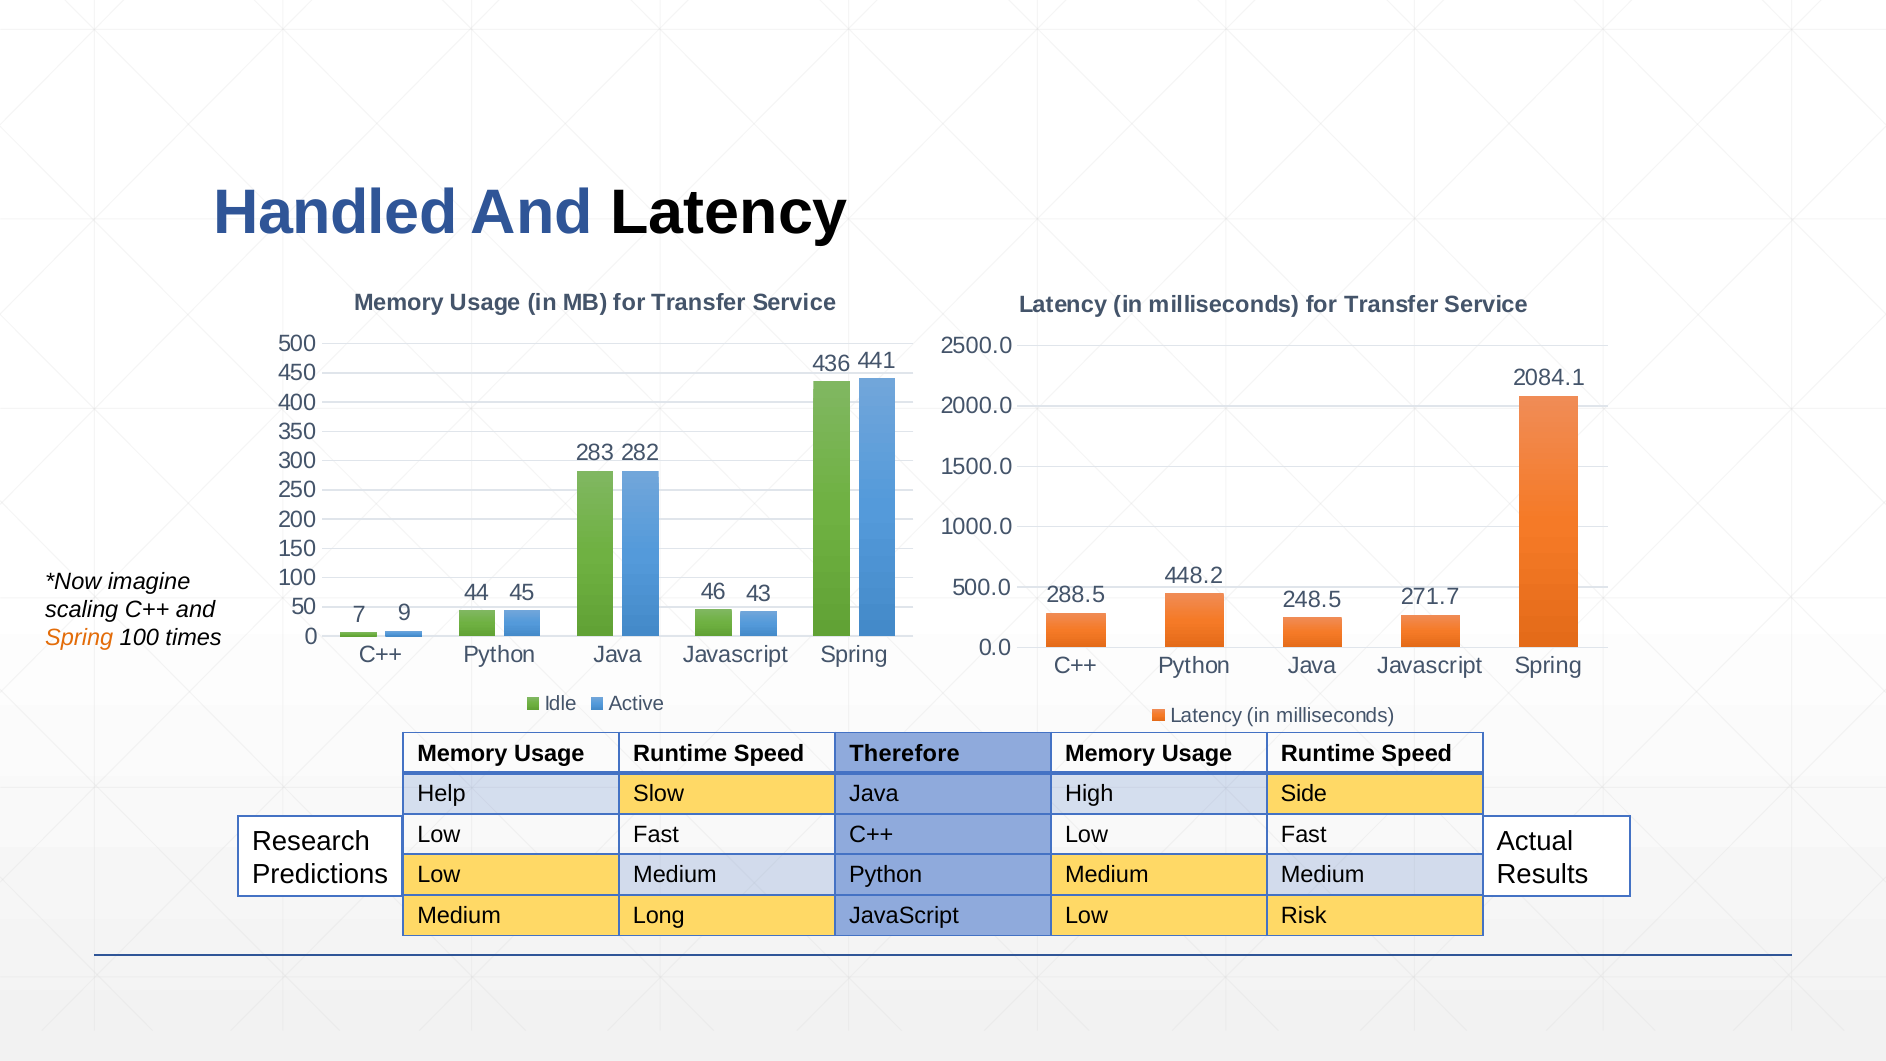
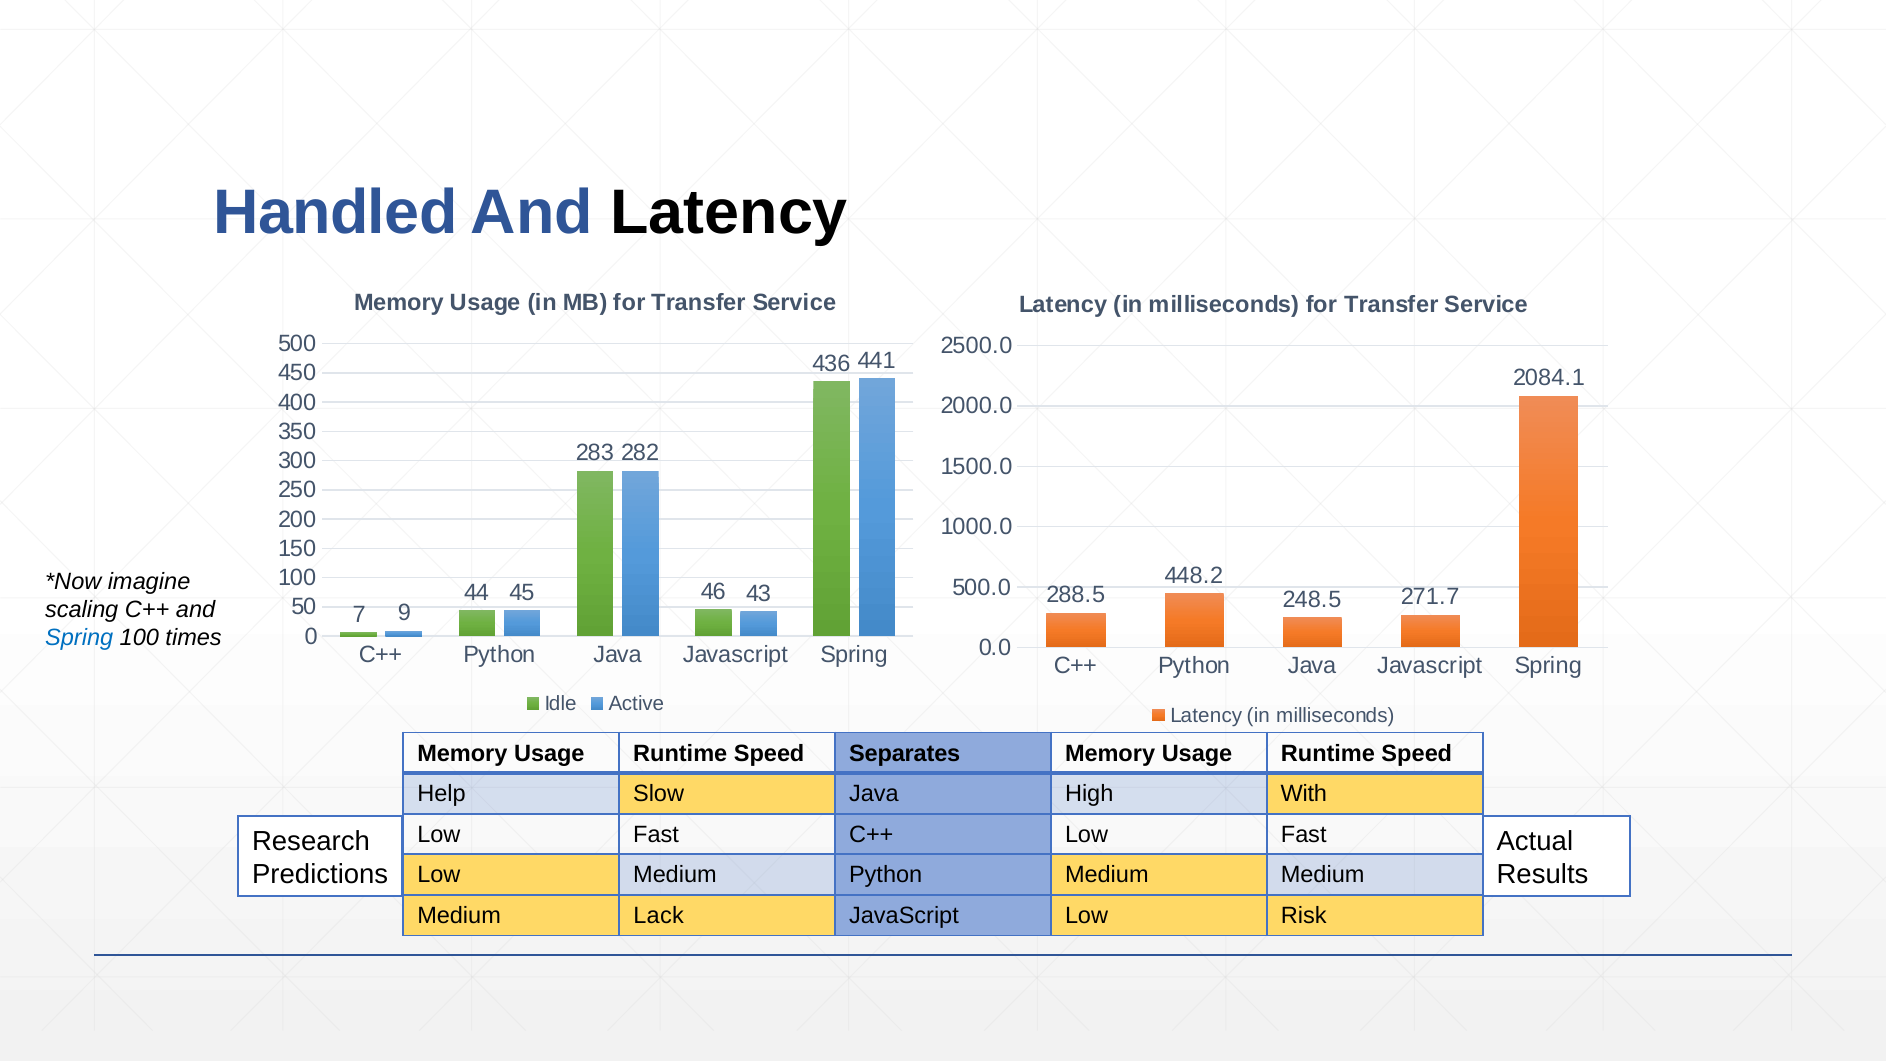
Spring at (79, 638) colour: orange -> blue
Therefore: Therefore -> Separates
Side: Side -> With
Long: Long -> Lack
